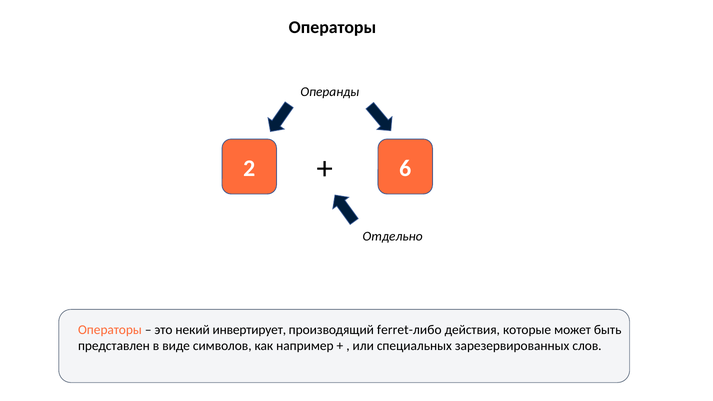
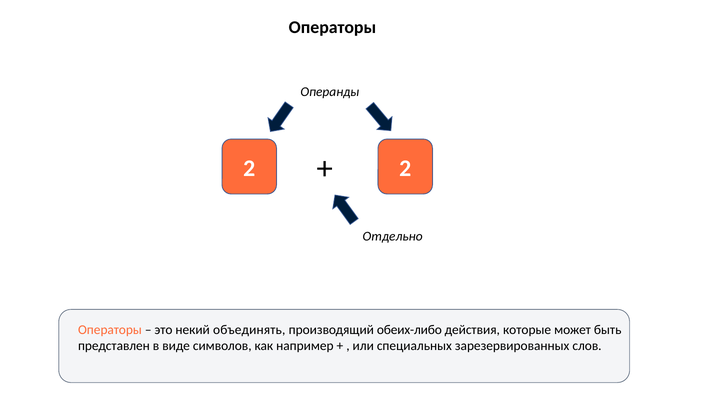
2 6: 6 -> 2
инвертирует: инвертирует -> объединять
ferret-либо: ferret-либо -> обеих-либо
